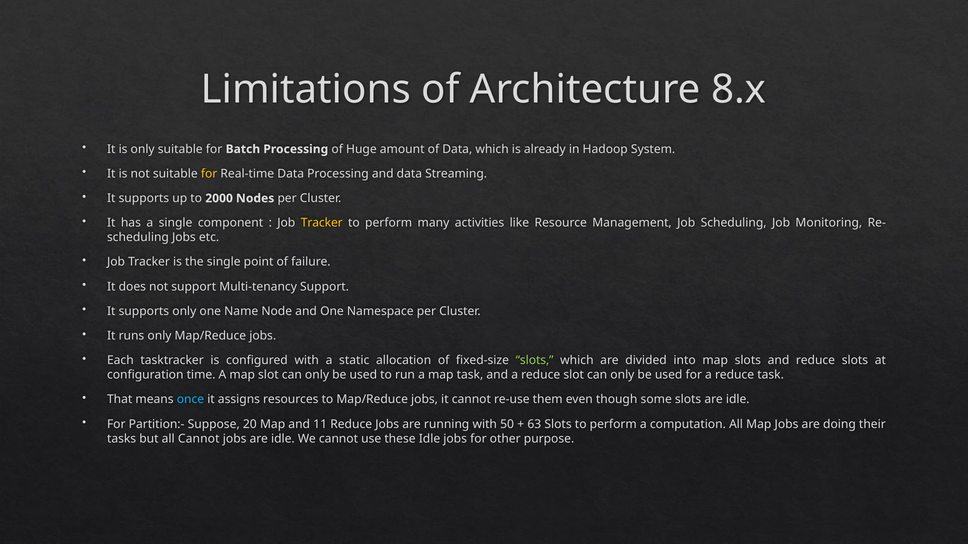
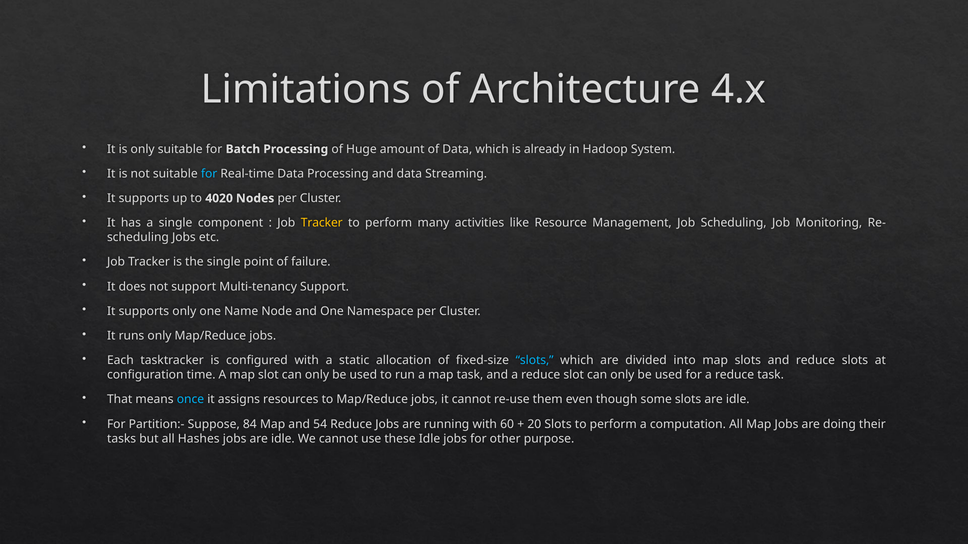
8.x: 8.x -> 4.x
for at (209, 174) colour: yellow -> light blue
2000: 2000 -> 4020
slots at (535, 361) colour: light green -> light blue
20: 20 -> 84
11: 11 -> 54
50: 50 -> 60
63: 63 -> 20
all Cannot: Cannot -> Hashes
